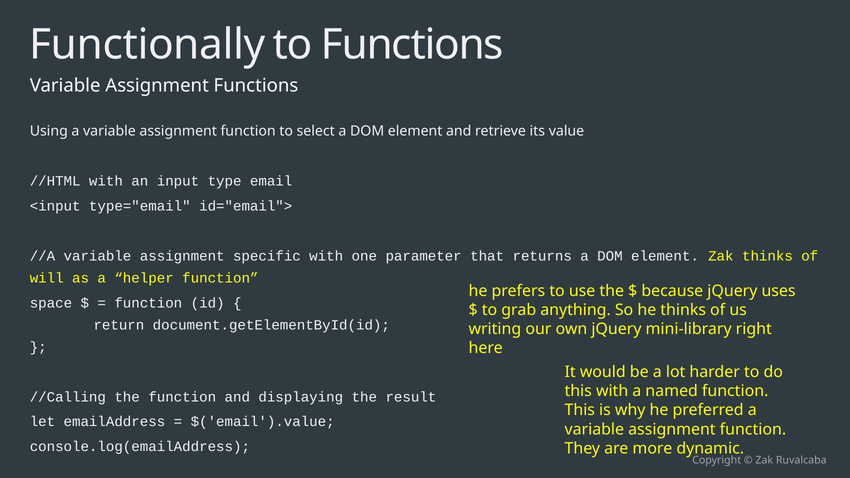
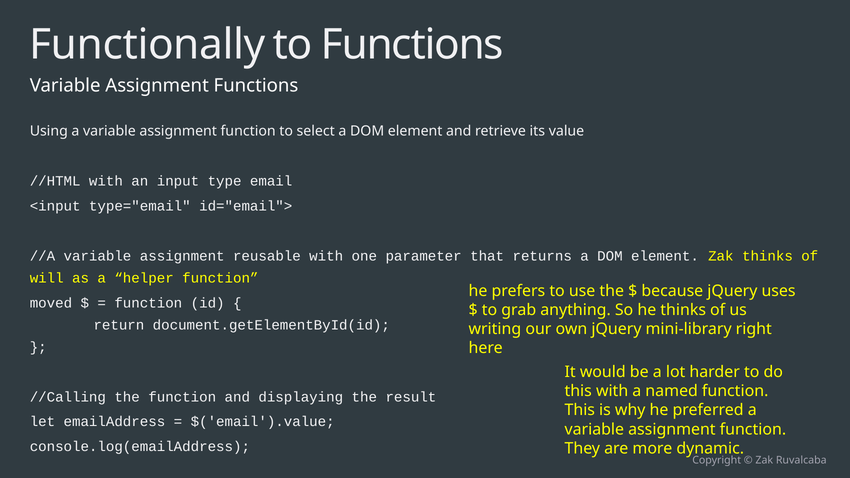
specific: specific -> reusable
space: space -> moved
